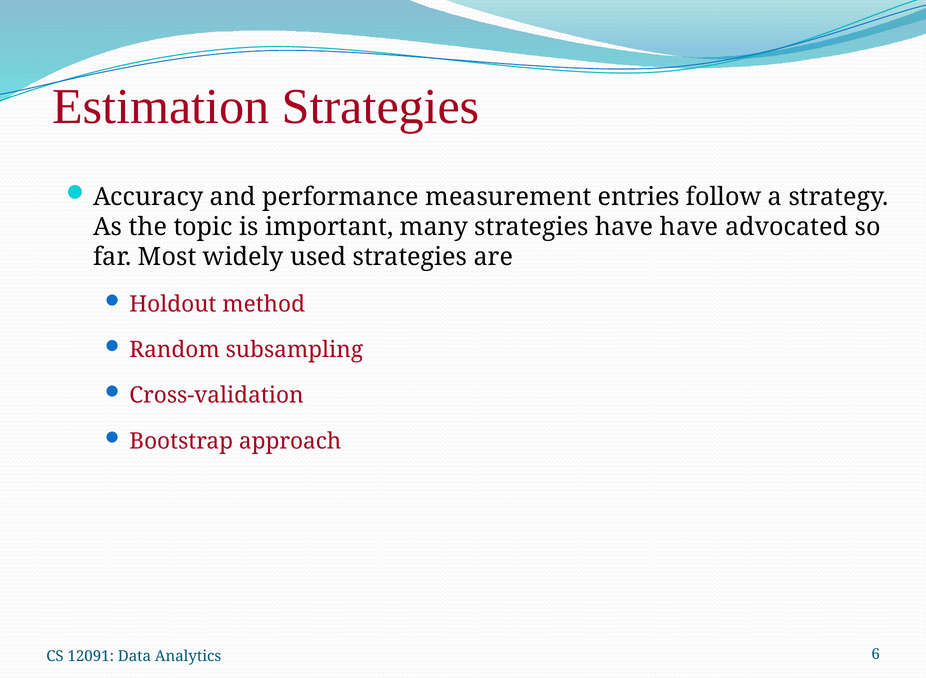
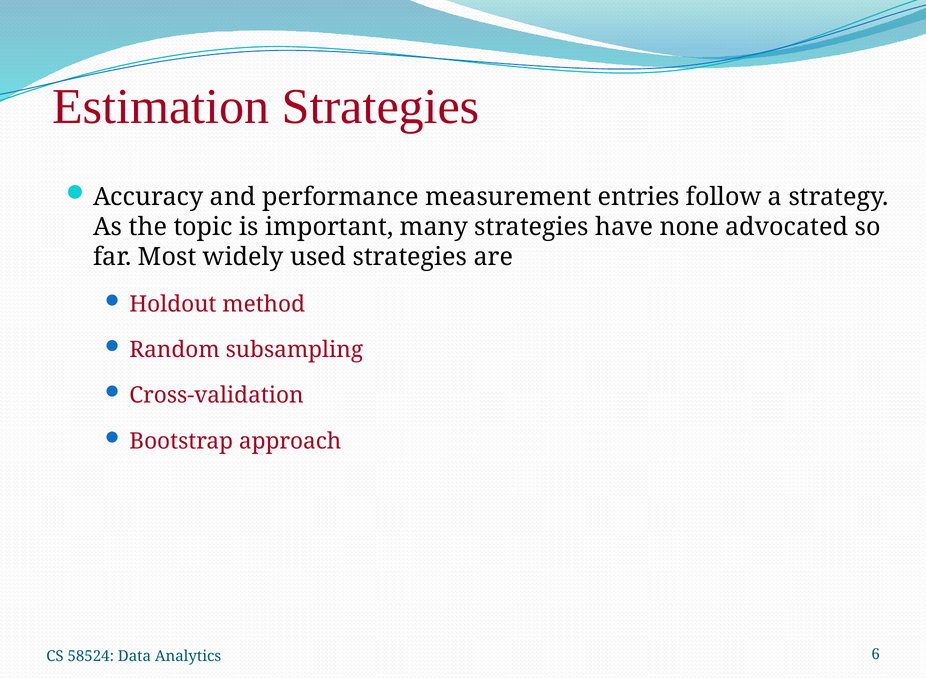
have have: have -> none
12091: 12091 -> 58524
